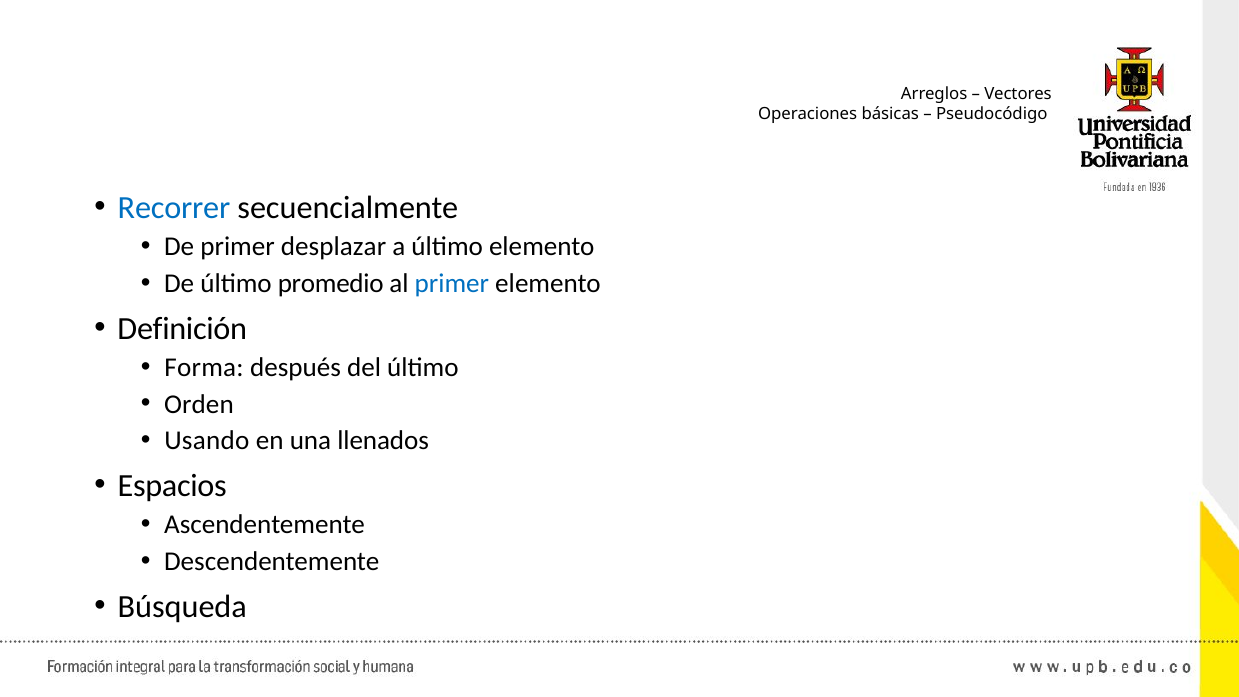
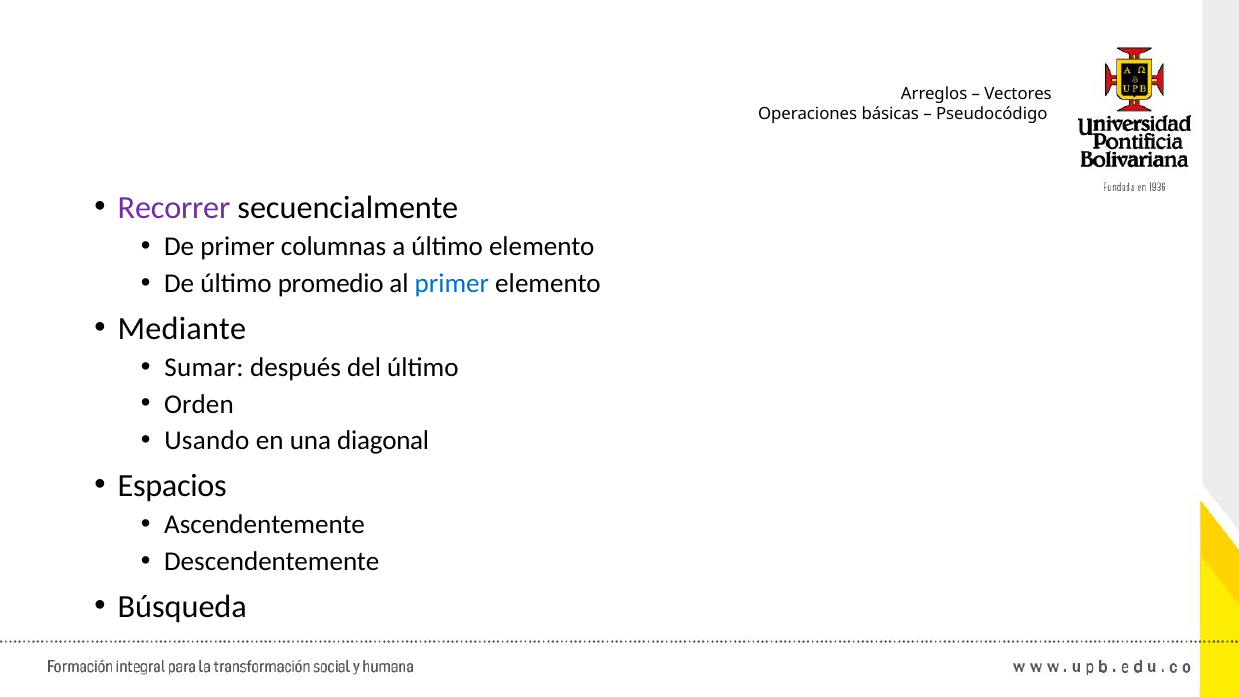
Recorrer colour: blue -> purple
desplazar: desplazar -> columnas
Definición: Definición -> Mediante
Forma: Forma -> Sumar
llenados: llenados -> diagonal
